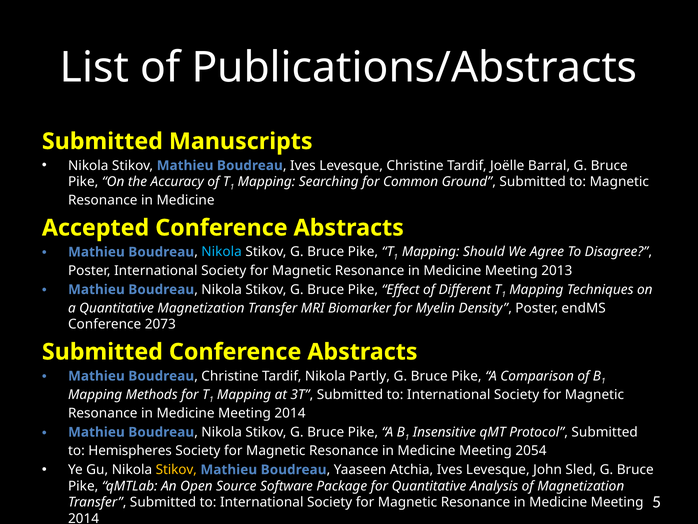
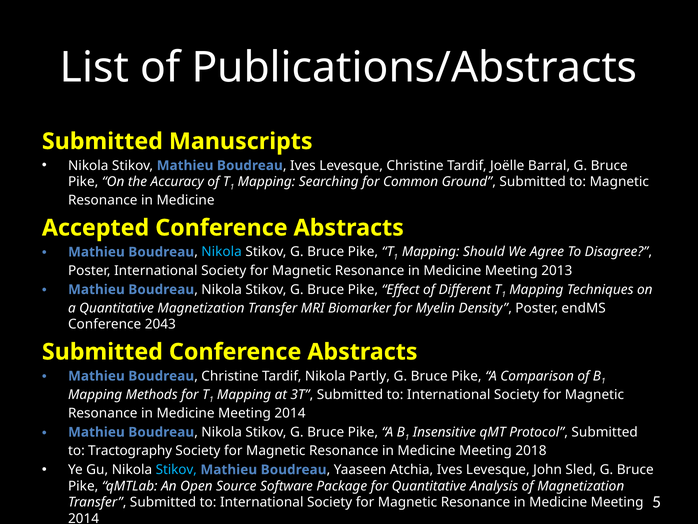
2073: 2073 -> 2043
Hemispheres: Hemispheres -> Tractography
2054: 2054 -> 2018
Stikov at (176, 469) colour: yellow -> light blue
